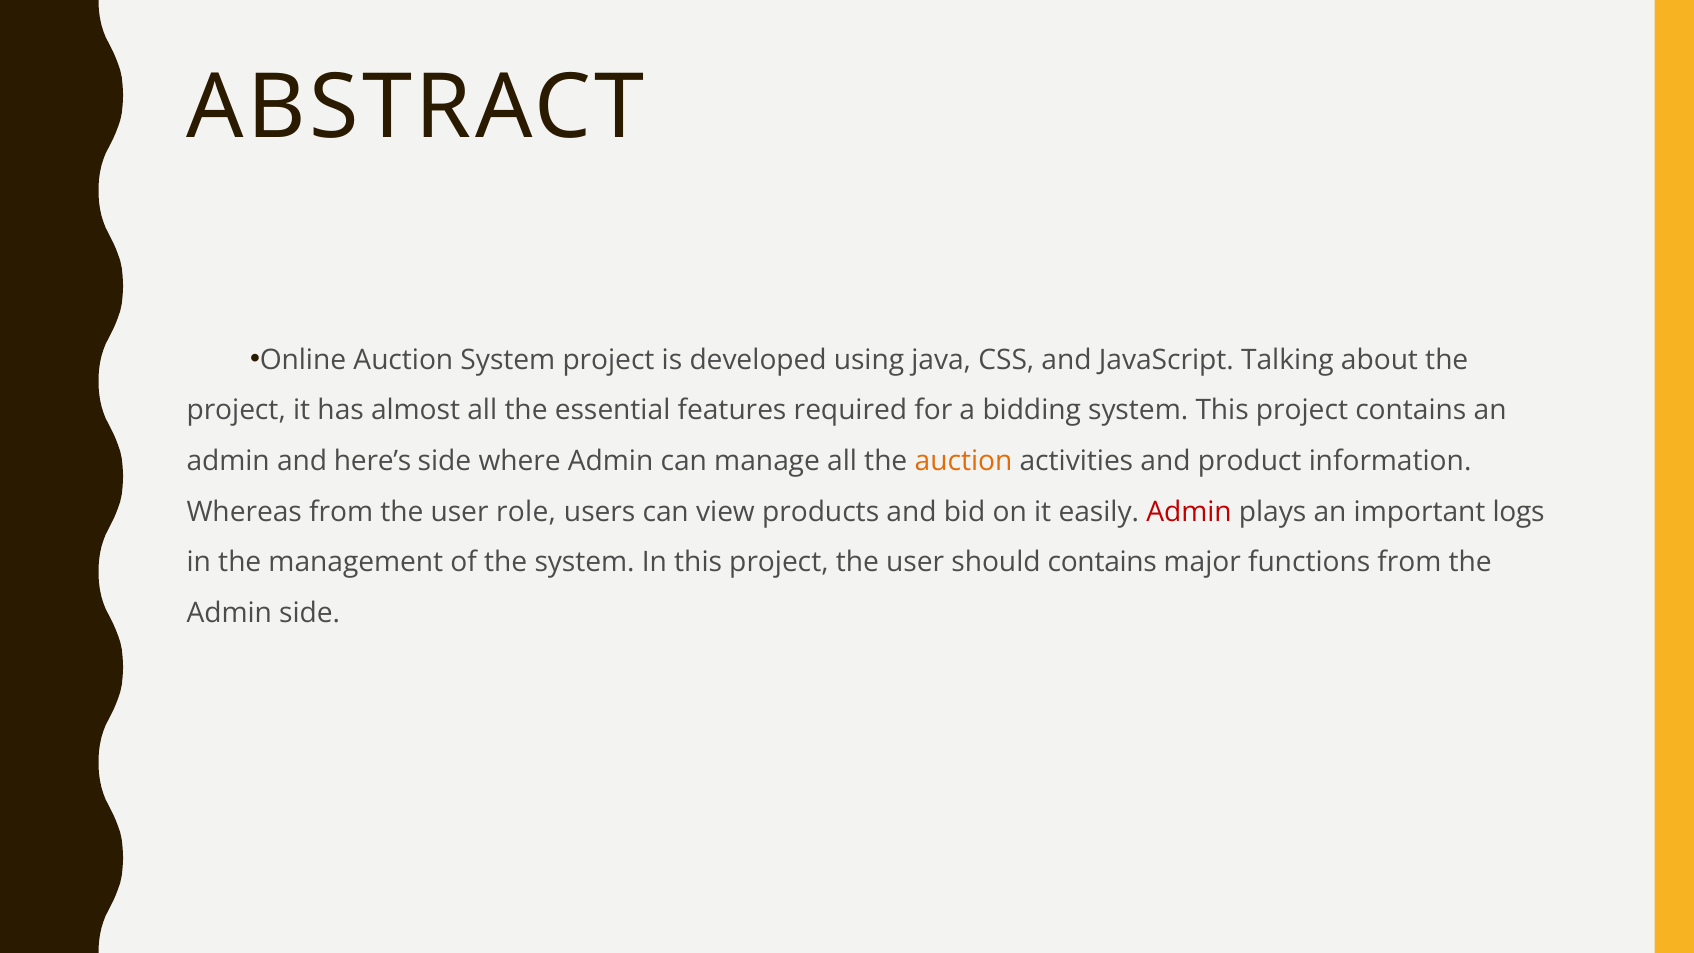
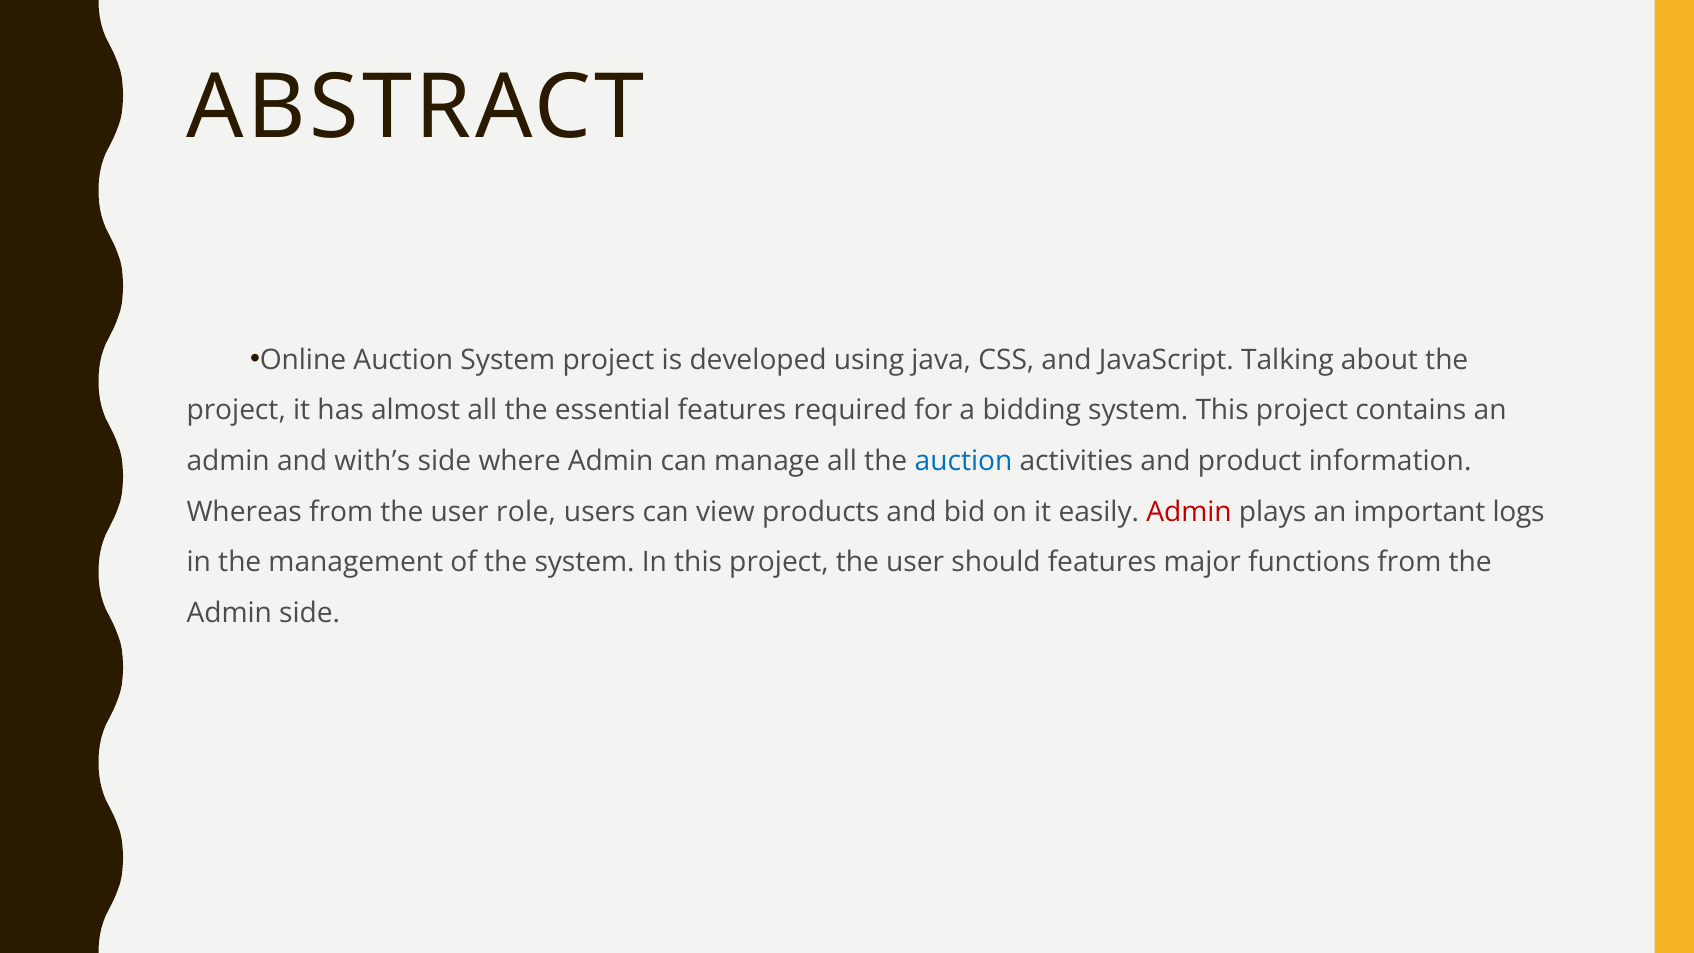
here’s: here’s -> with’s
auction at (964, 461) colour: orange -> blue
should contains: contains -> features
